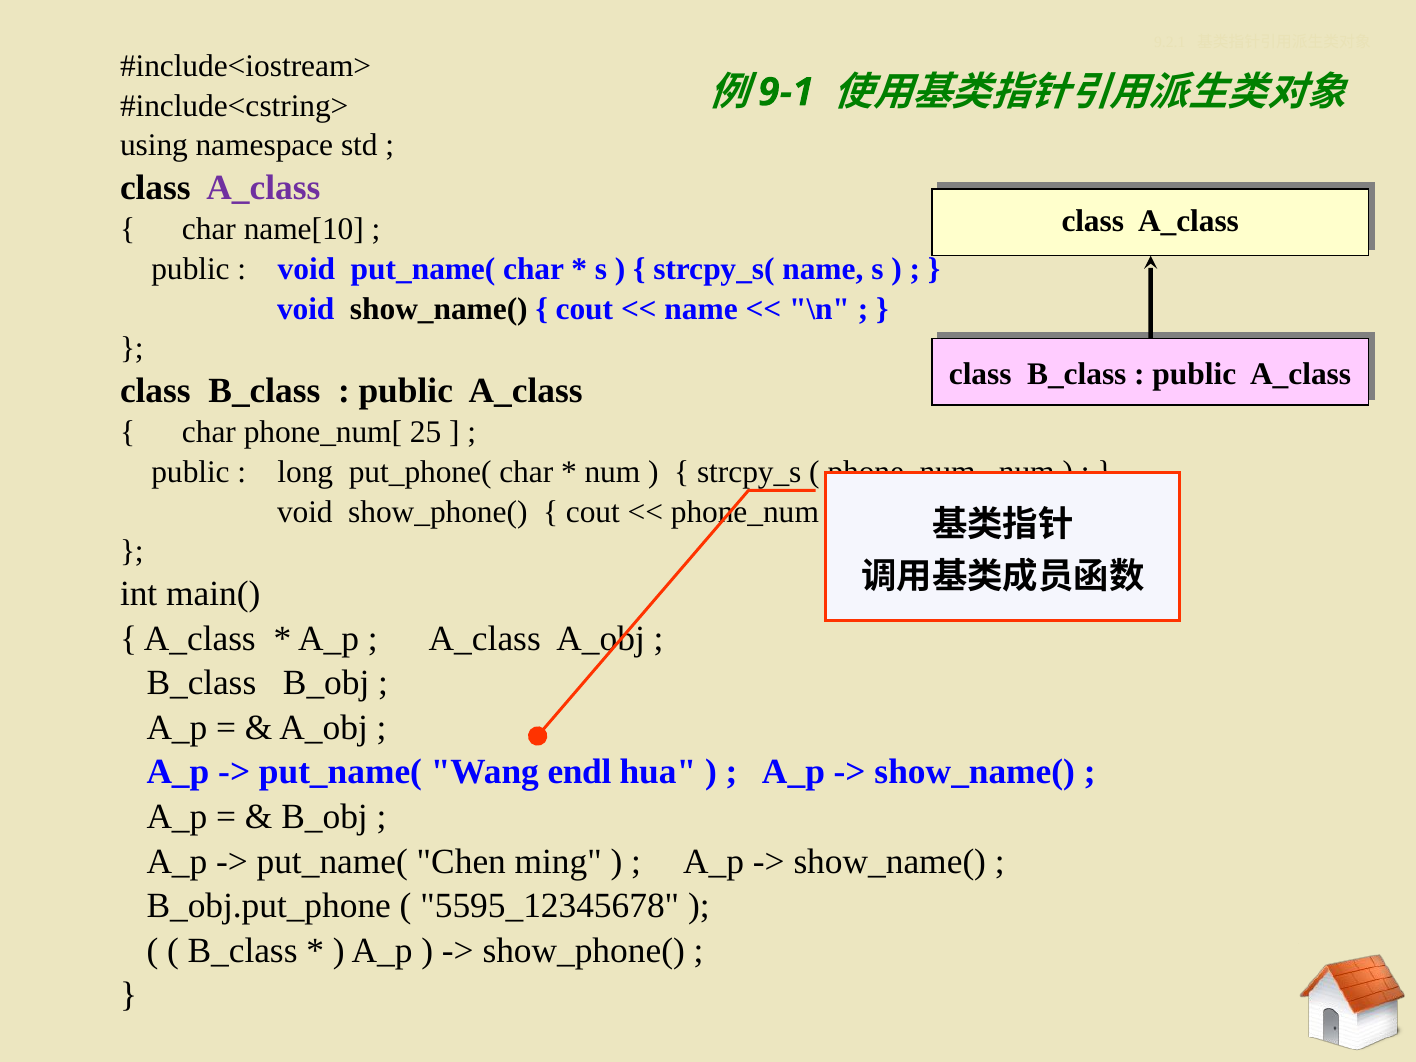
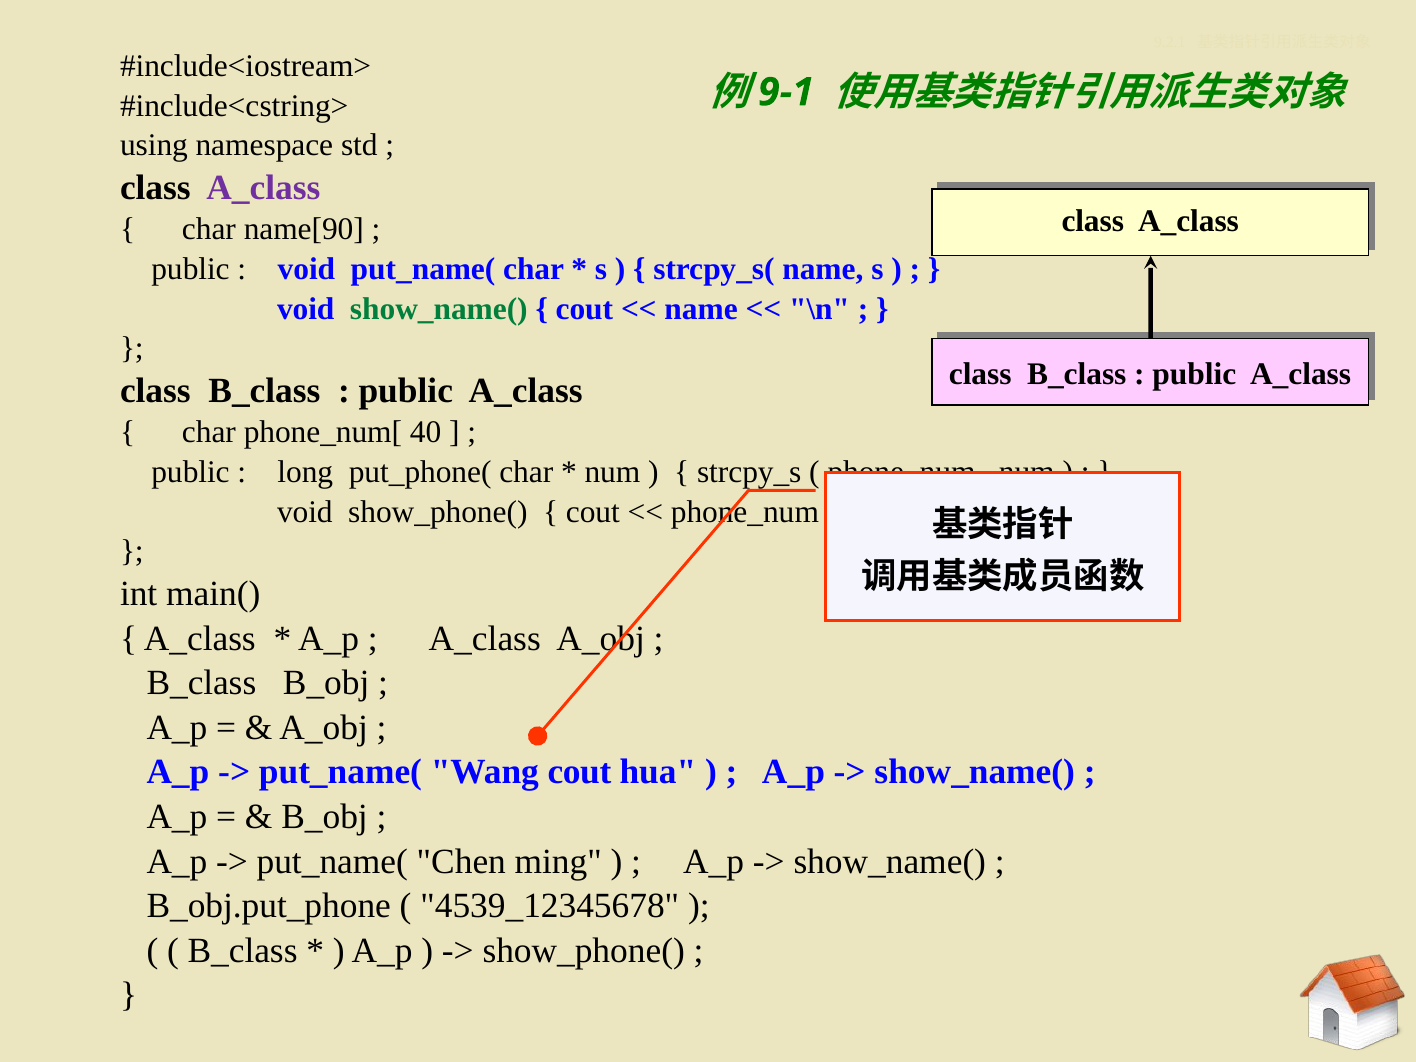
name[10: name[10 -> name[90
show_name( at (439, 309) colour: black -> green
25: 25 -> 40
Wang endl: endl -> cout
5595_12345678: 5595_12345678 -> 4539_12345678
